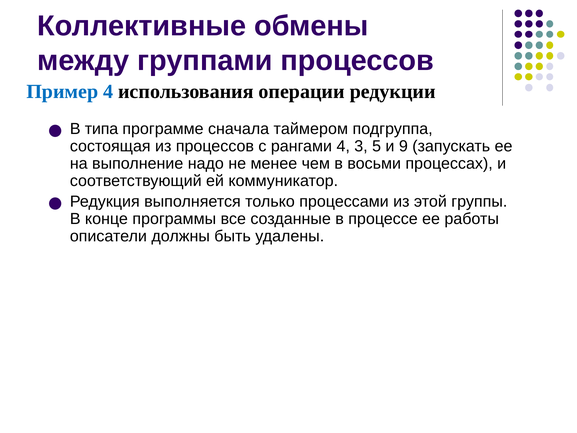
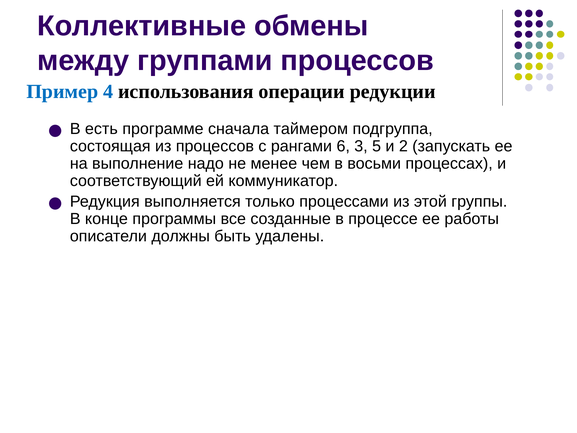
типа: типа -> есть
рангами 4: 4 -> 6
9: 9 -> 2
